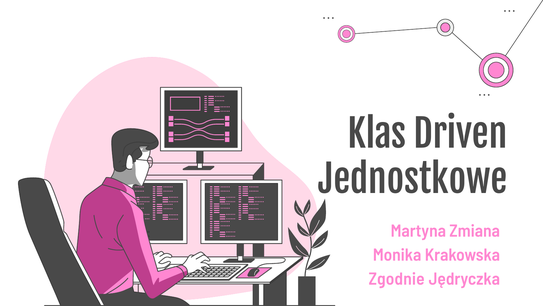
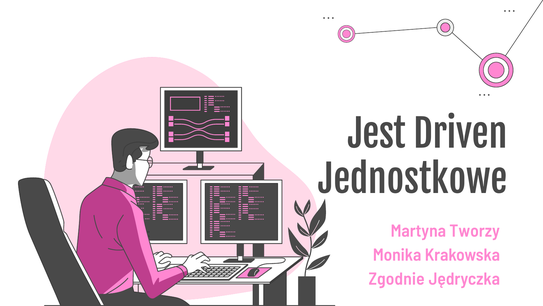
Klas: Klas -> Jest
Zmiana: Zmiana -> Tworzy
